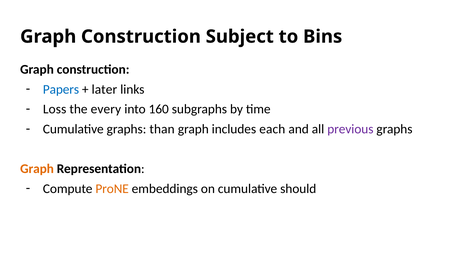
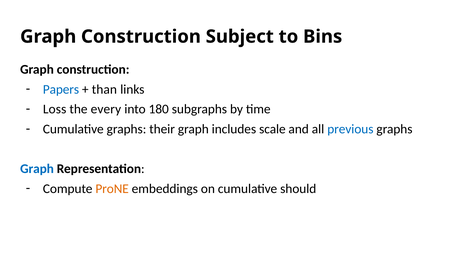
later: later -> than
160: 160 -> 180
than: than -> their
each: each -> scale
previous colour: purple -> blue
Graph at (37, 169) colour: orange -> blue
